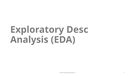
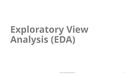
Desc: Desc -> View
